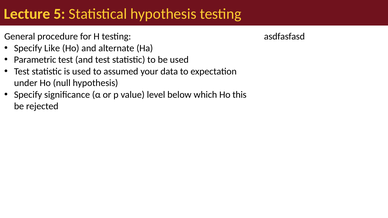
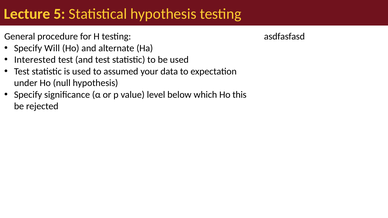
Like: Like -> Will
Parametric: Parametric -> Interested
